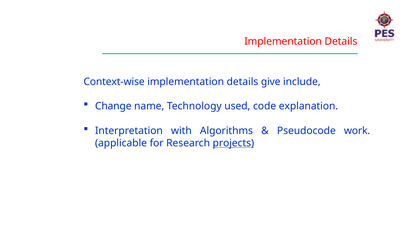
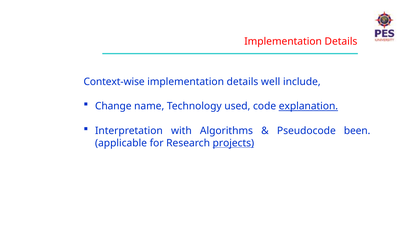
give: give -> well
explanation underline: none -> present
work: work -> been
